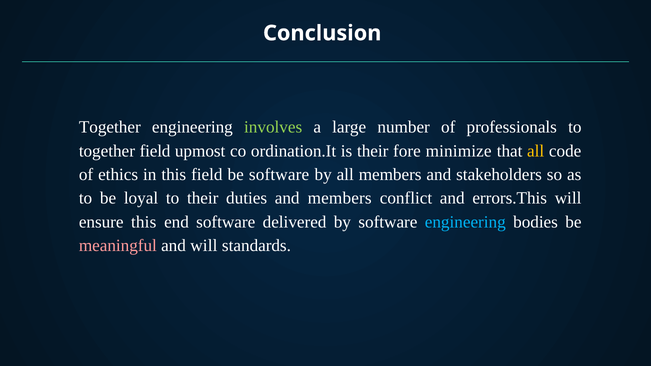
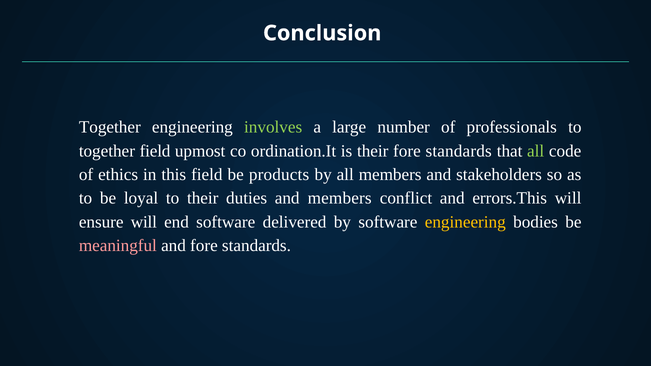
their fore minimize: minimize -> standards
all at (536, 151) colour: yellow -> light green
be software: software -> products
ensure this: this -> will
engineering at (465, 222) colour: light blue -> yellow
and will: will -> fore
